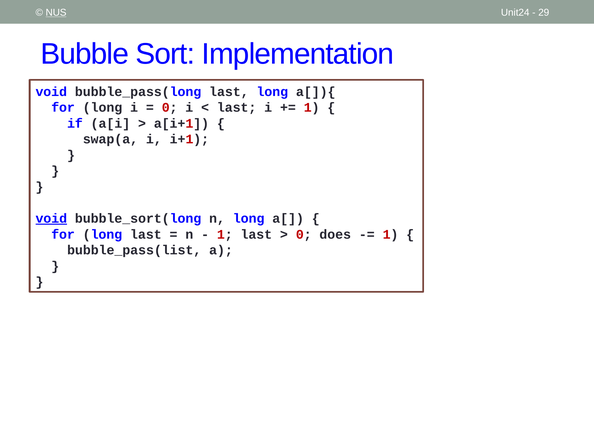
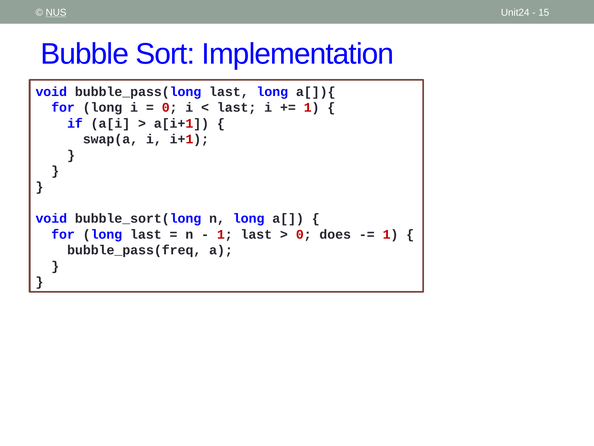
29: 29 -> 15
void at (51, 218) underline: present -> none
bubble_pass(list: bubble_pass(list -> bubble_pass(freq
